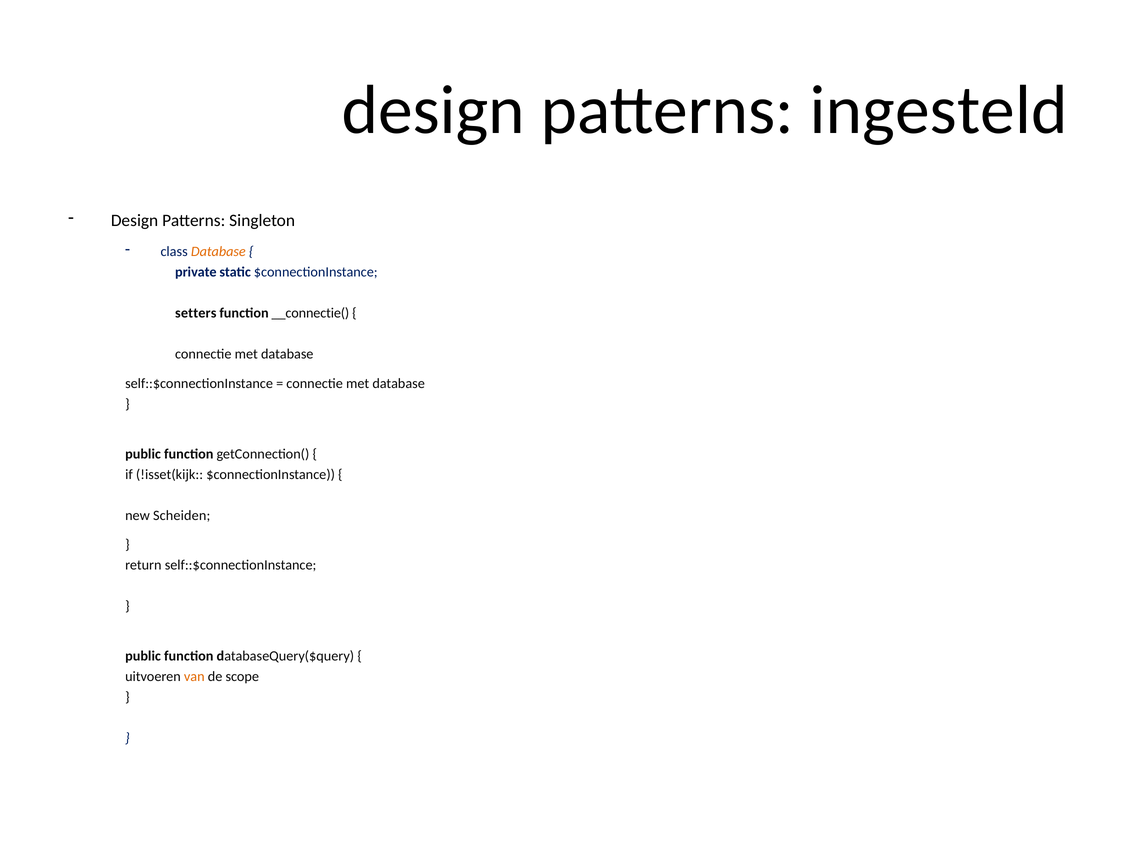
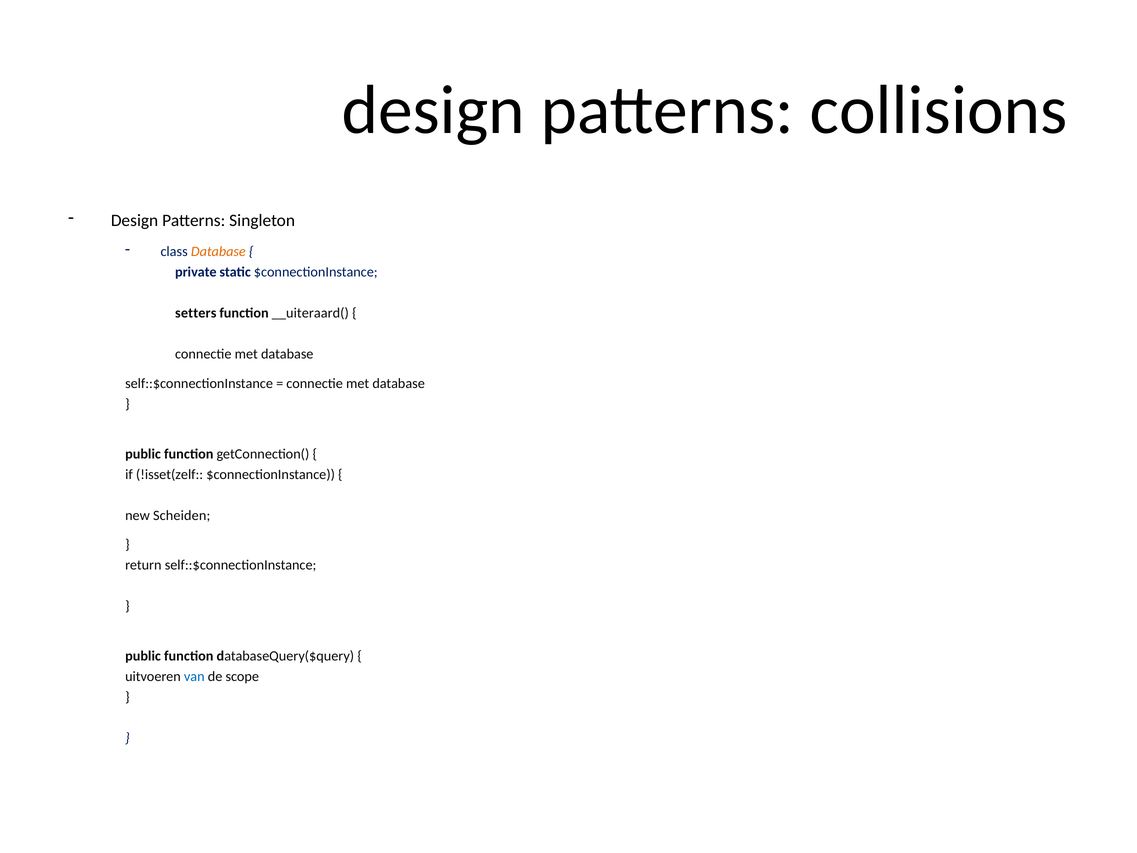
ingesteld: ingesteld -> collisions
__connectie(: __connectie( -> __uiteraard(
!isset(kijk: !isset(kijk -> !isset(zelf
van colour: orange -> blue
